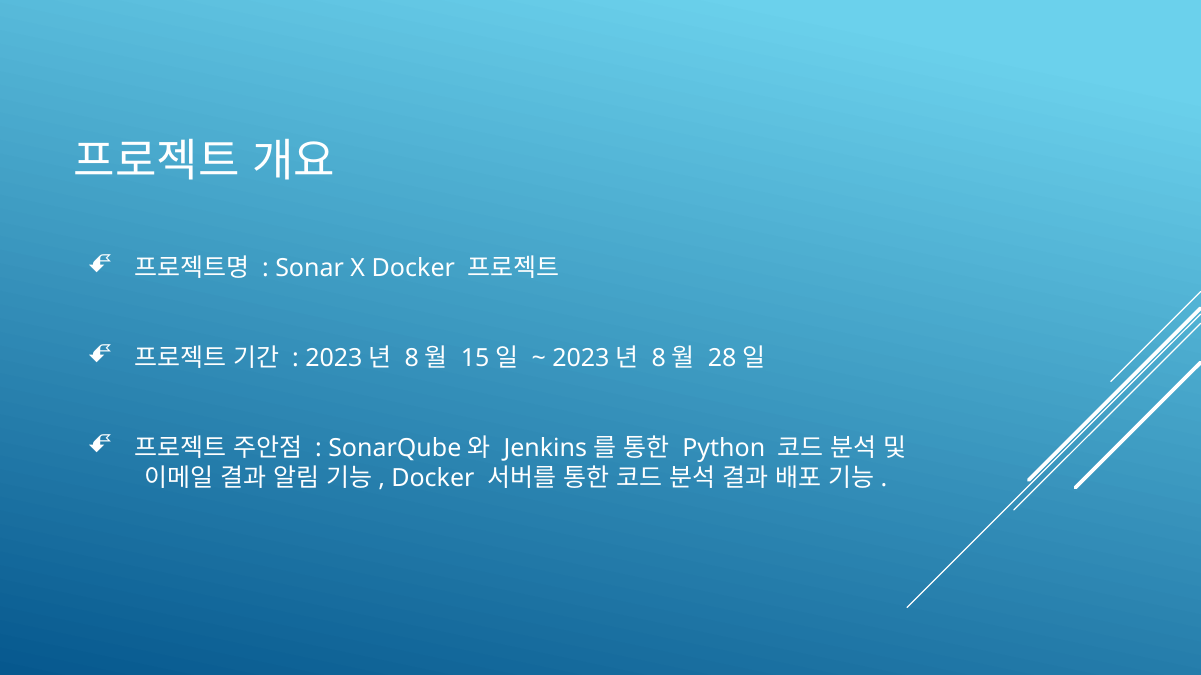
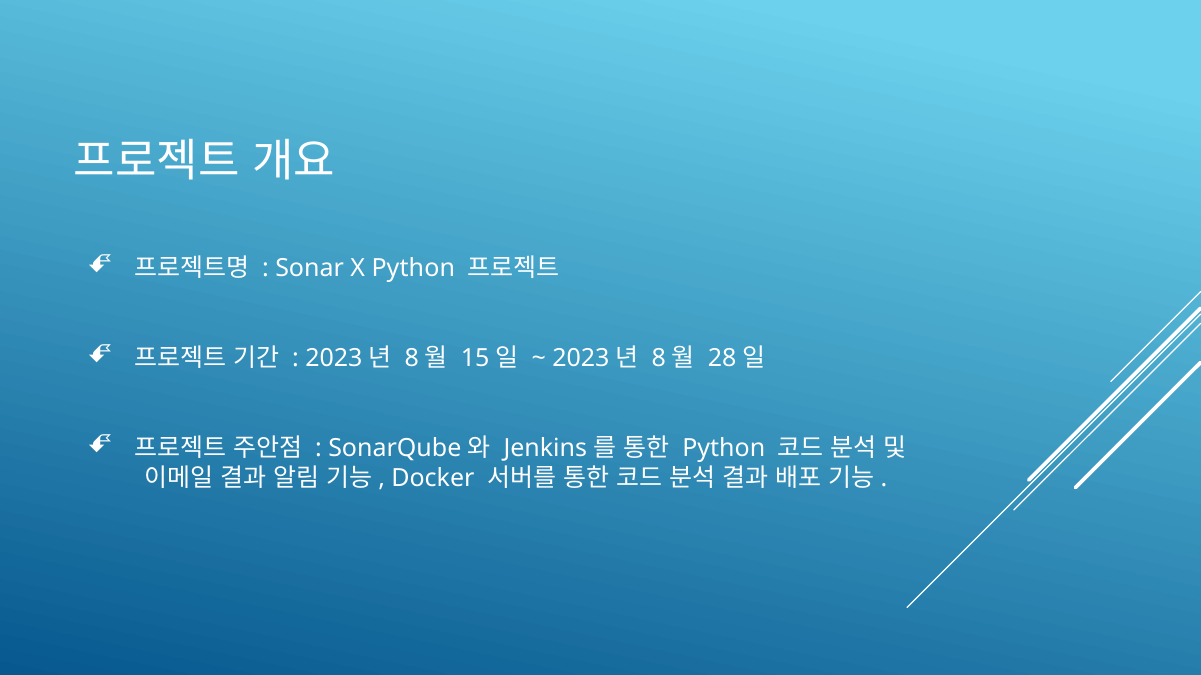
X Docker: Docker -> Python
